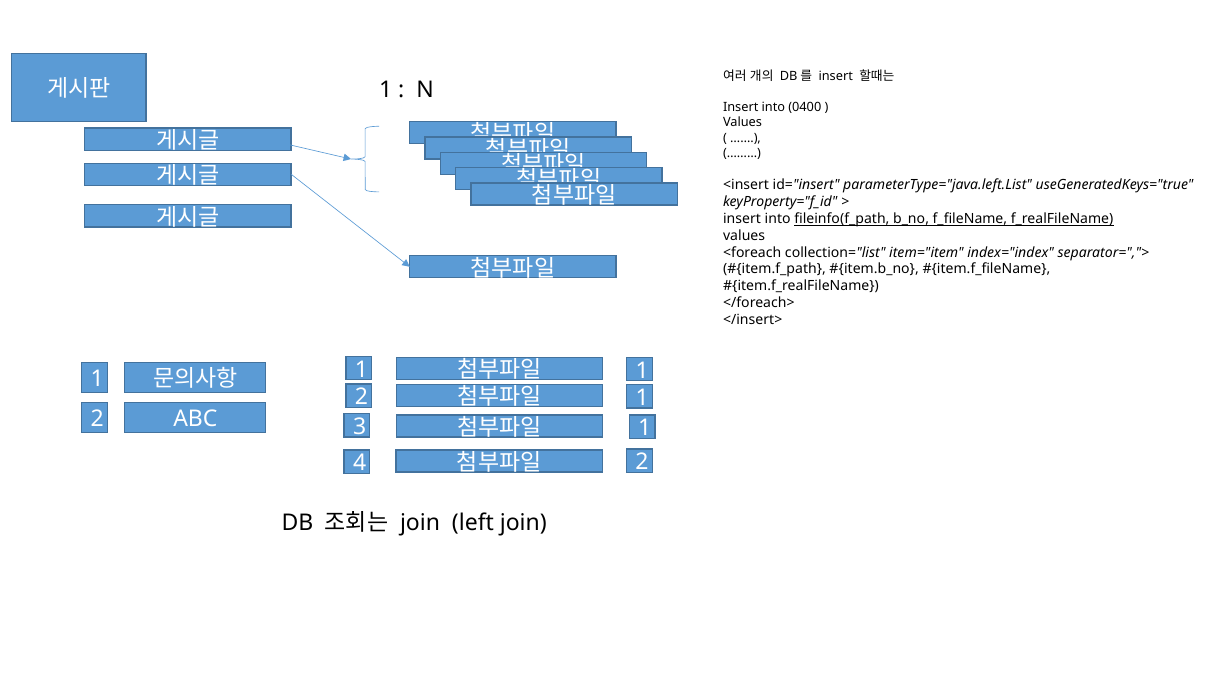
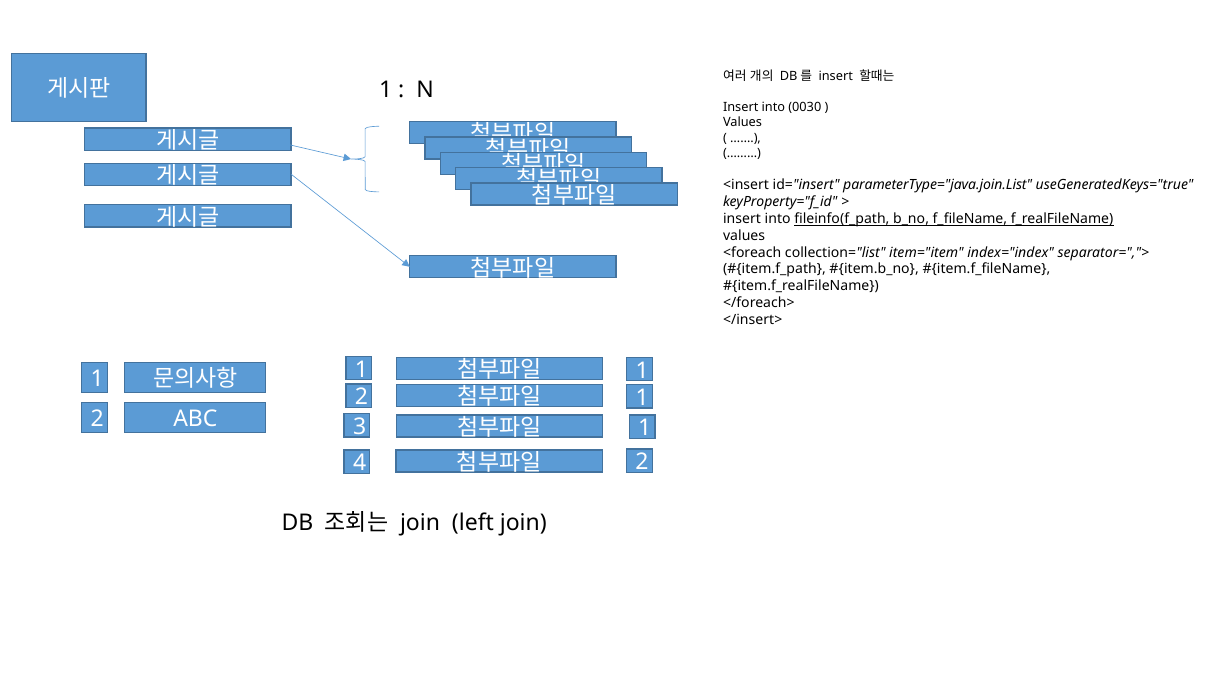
0400: 0400 -> 0030
parameterType="java.left.List: parameterType="java.left.List -> parameterType="java.join.List
